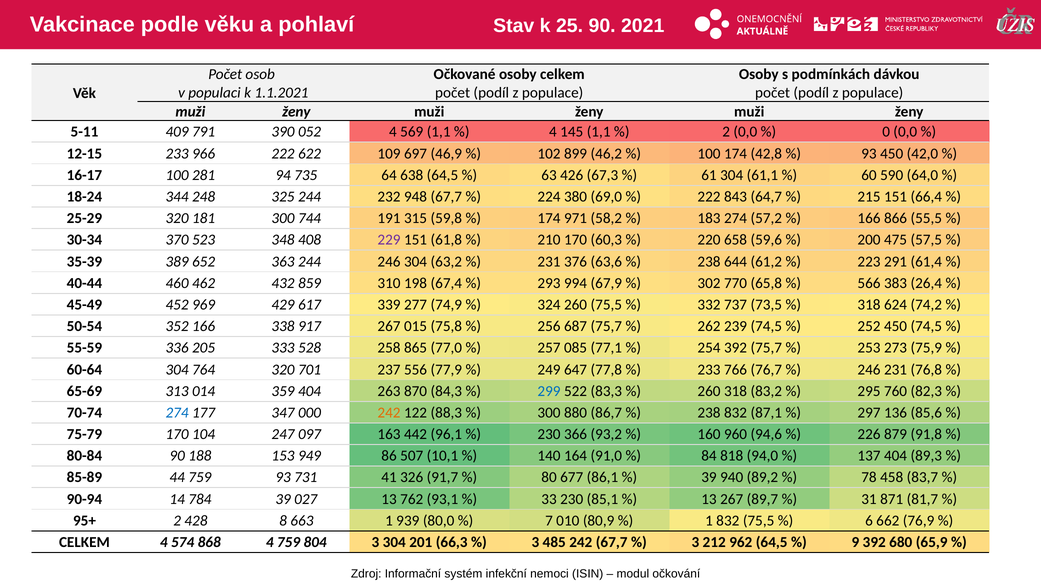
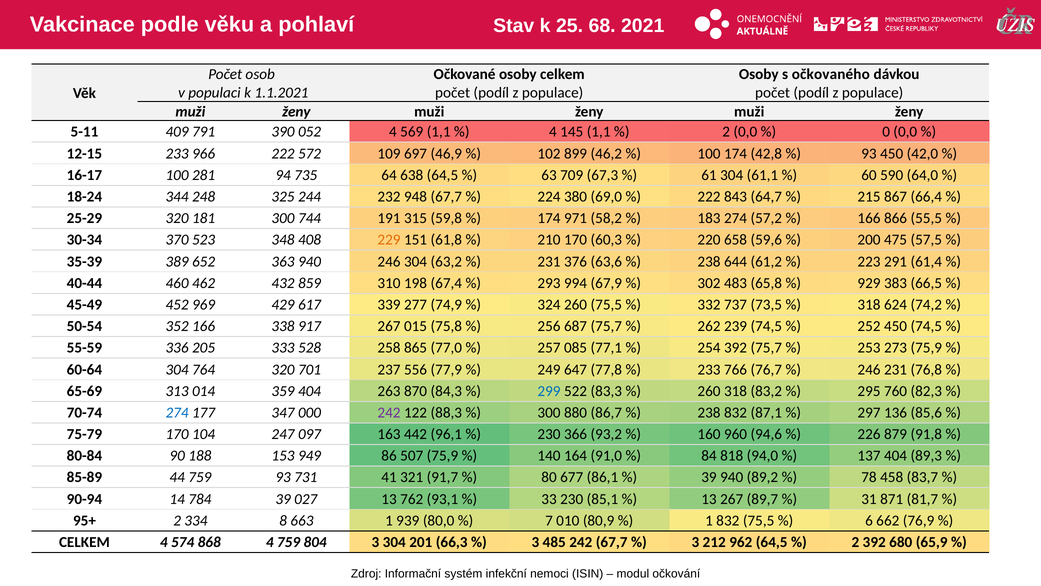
25 90: 90 -> 68
podmínkách: podmínkách -> očkovaného
622: 622 -> 572
426: 426 -> 709
215 151: 151 -> 867
229 colour: purple -> orange
363 244: 244 -> 940
770: 770 -> 483
566: 566 -> 929
26,4: 26,4 -> 66,5
242 at (389, 412) colour: orange -> purple
507 10,1: 10,1 -> 75,9
326: 326 -> 321
428: 428 -> 334
9 at (855, 542): 9 -> 2
